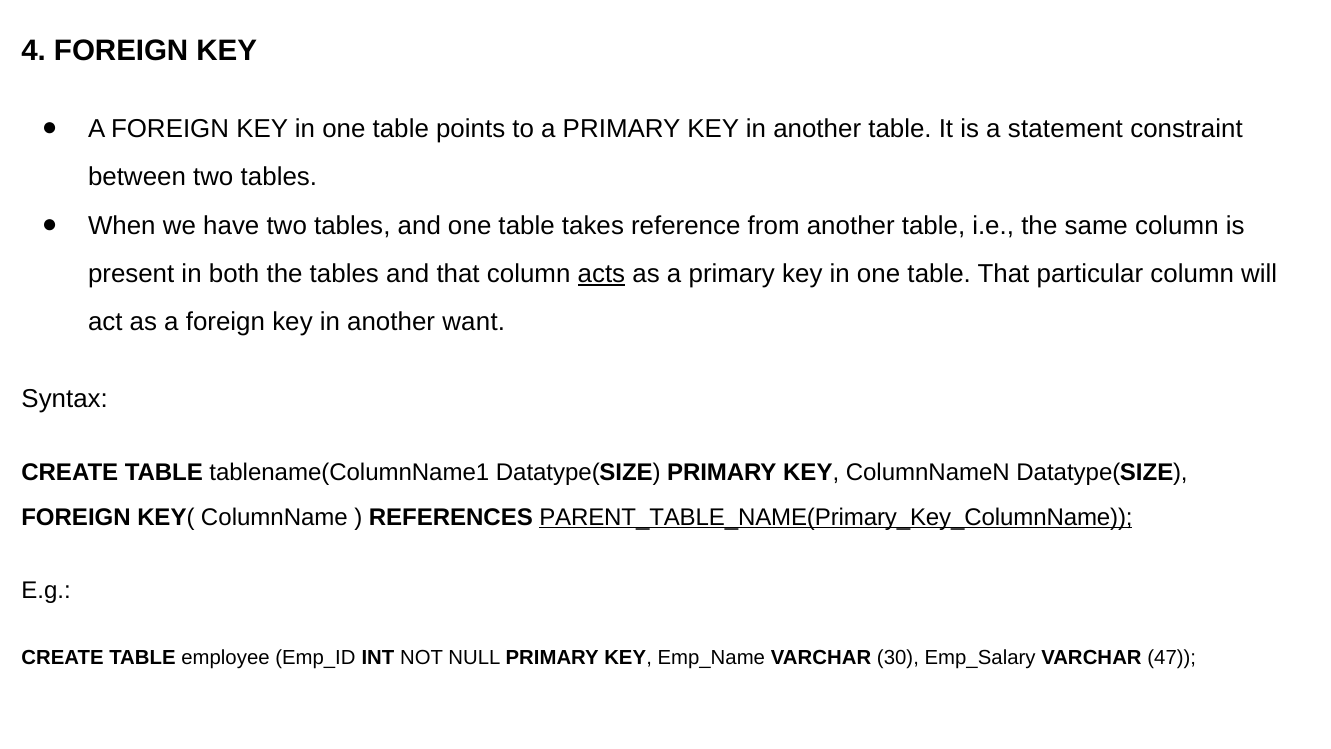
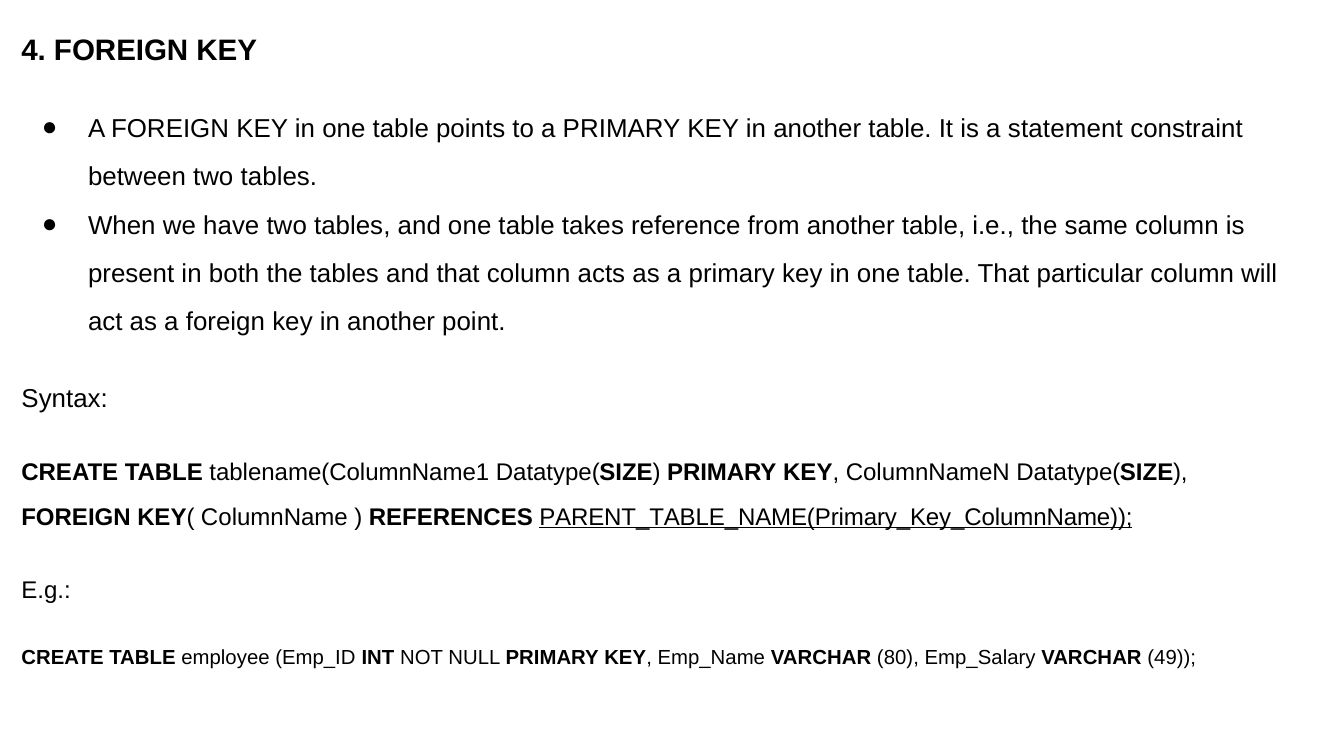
acts underline: present -> none
want: want -> point
30: 30 -> 80
47: 47 -> 49
